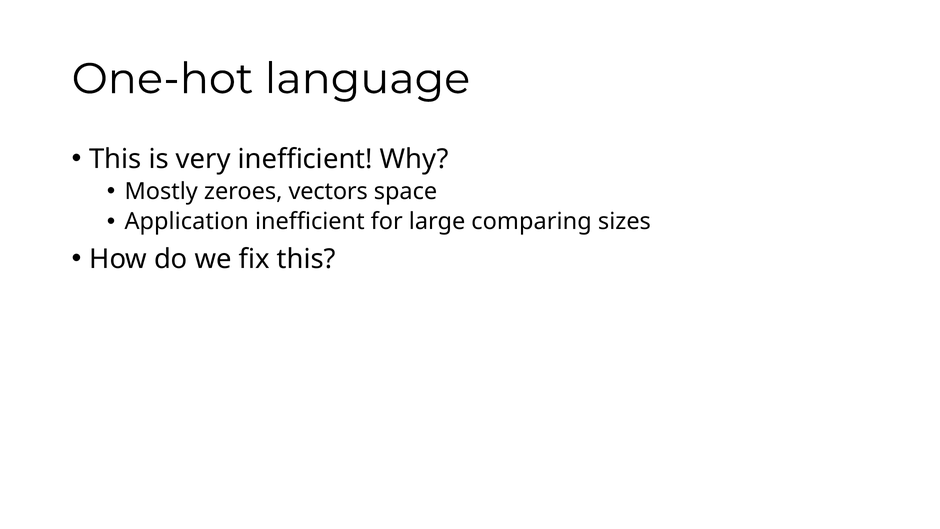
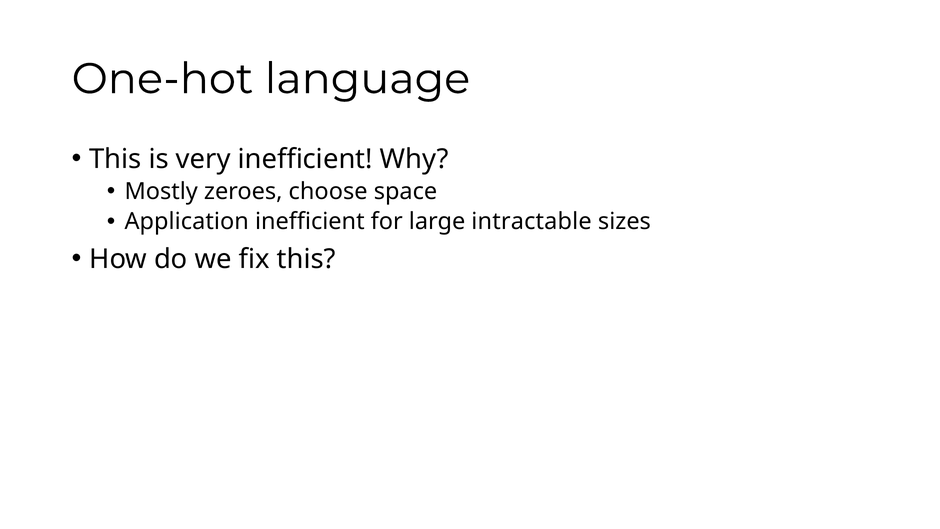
vectors: vectors -> choose
comparing: comparing -> intractable
